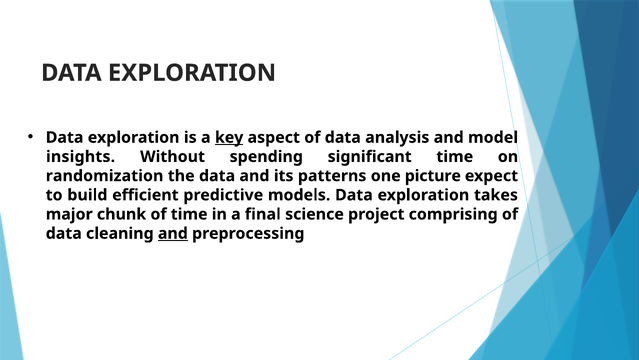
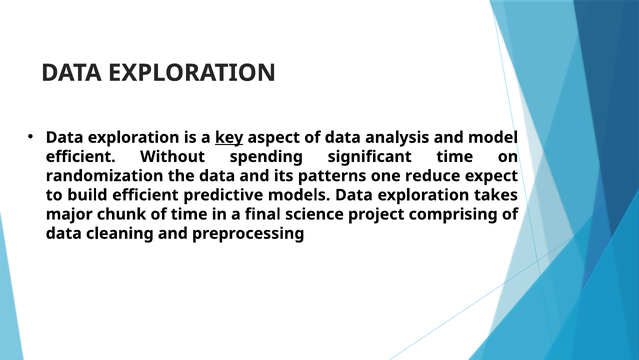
insights at (81, 156): insights -> efficient
picture: picture -> reduce
and at (173, 233) underline: present -> none
